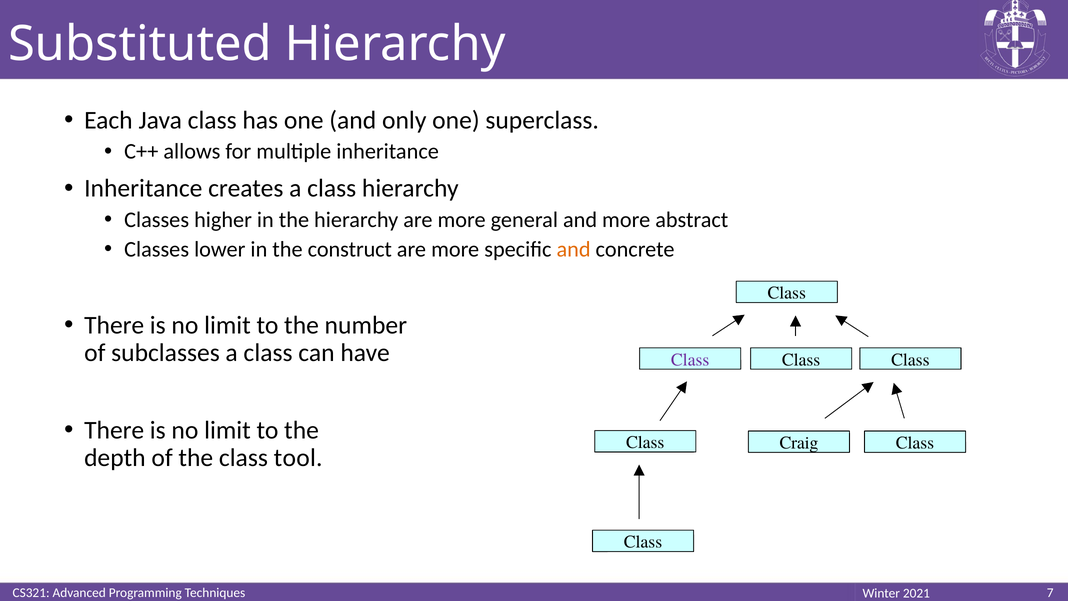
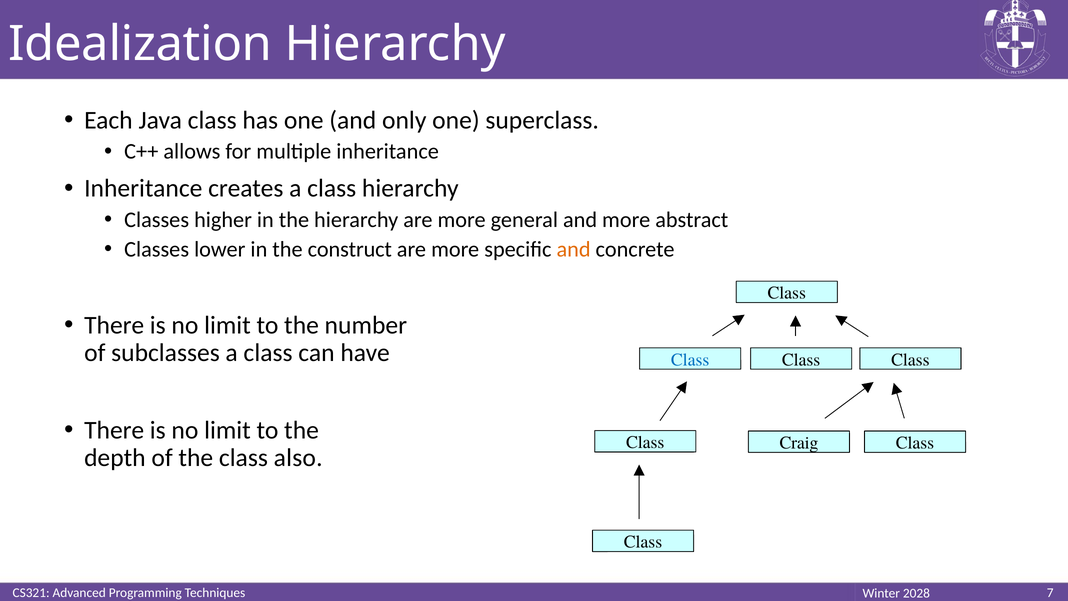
Substituted: Substituted -> Idealization
Class at (690, 360) colour: purple -> blue
tool: tool -> also
2021: 2021 -> 2028
